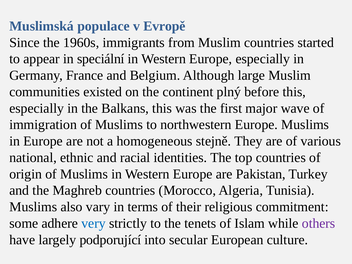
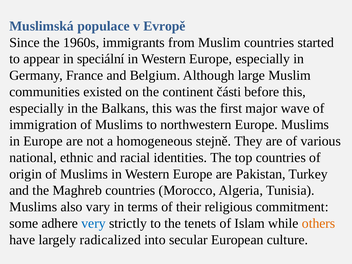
plný: plný -> části
others colour: purple -> orange
podporující: podporující -> radicalized
